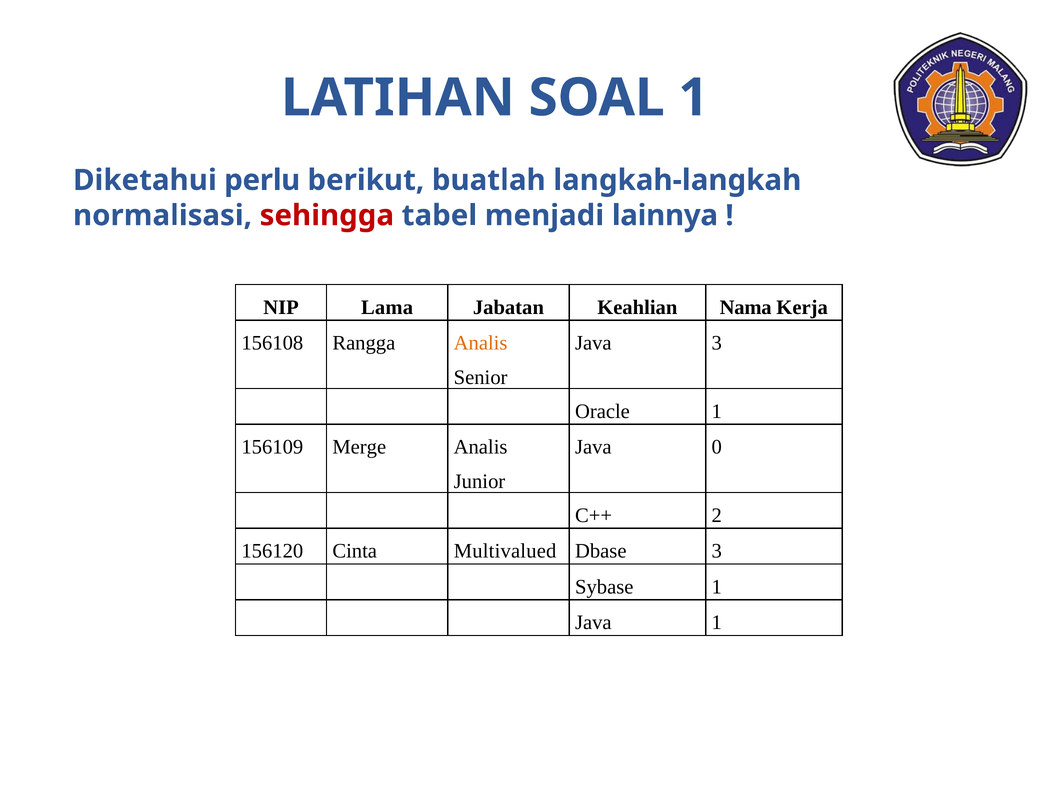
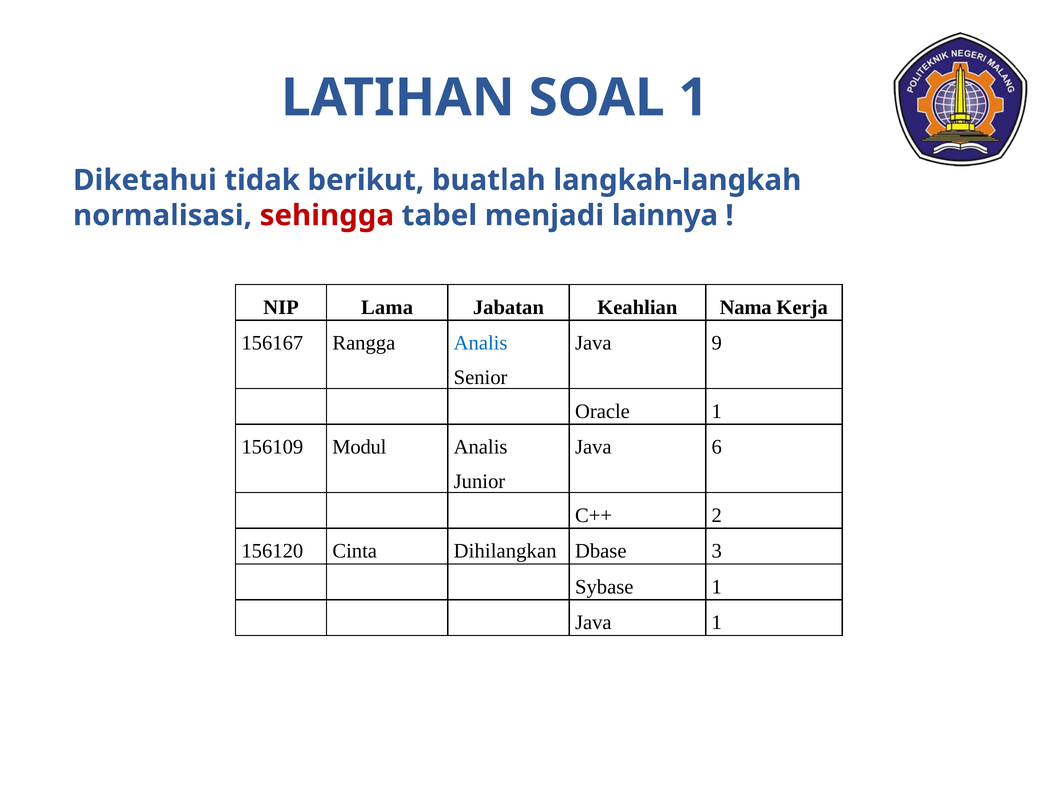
perlu: perlu -> tidak
156108: 156108 -> 156167
Analis at (481, 343) colour: orange -> blue
Java 3: 3 -> 9
Merge: Merge -> Modul
0: 0 -> 6
Multivalued: Multivalued -> Dihilangkan
